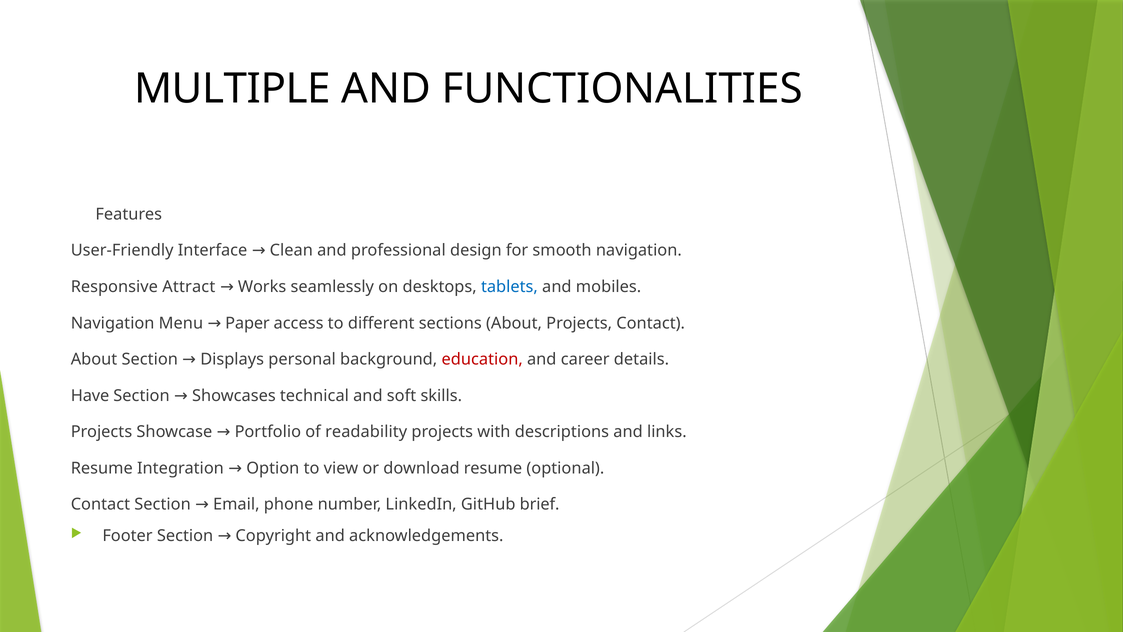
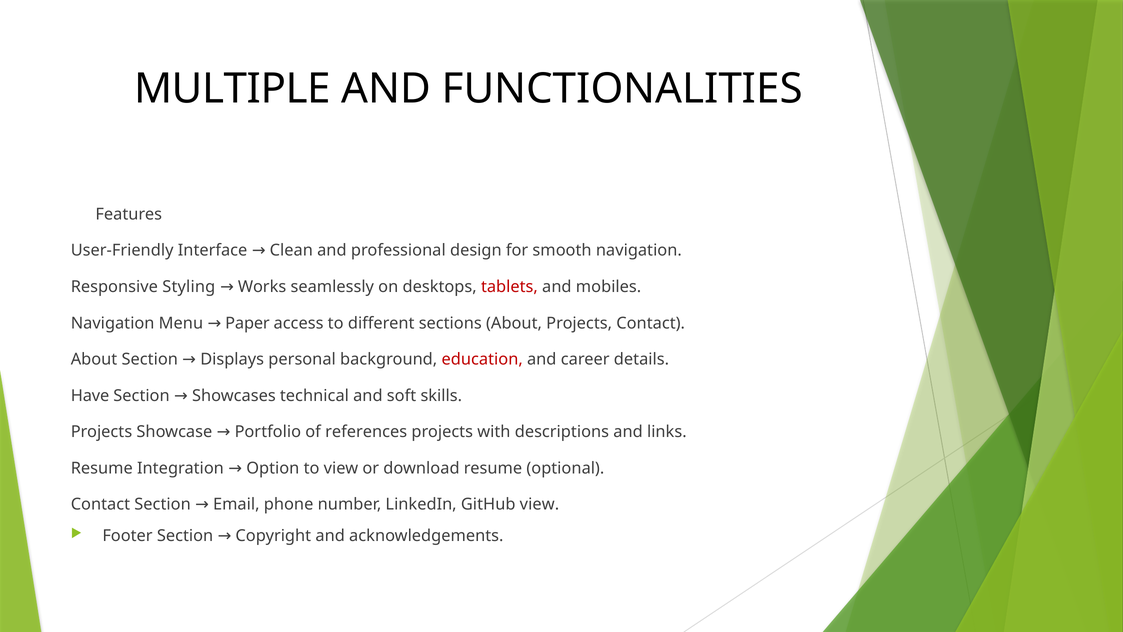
Attract: Attract -> Styling
tablets colour: blue -> red
readability: readability -> references
GitHub brief: brief -> view
